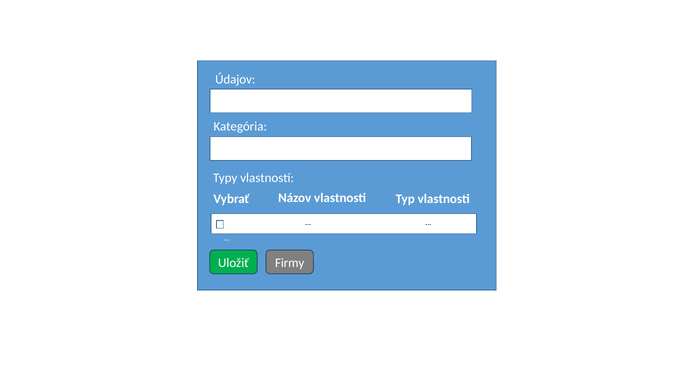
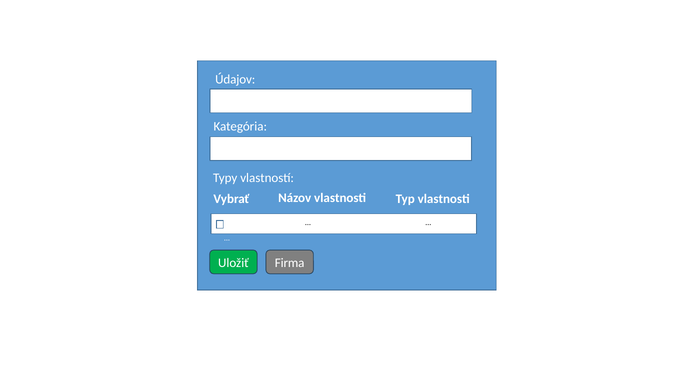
Firmy: Firmy -> Firma
